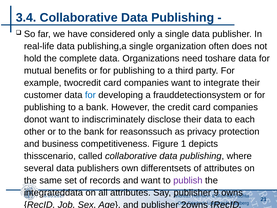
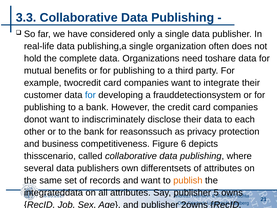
3.4: 3.4 -> 3.3
1: 1 -> 6
publish at (188, 180) colour: purple -> orange
9: 9 -> 5
